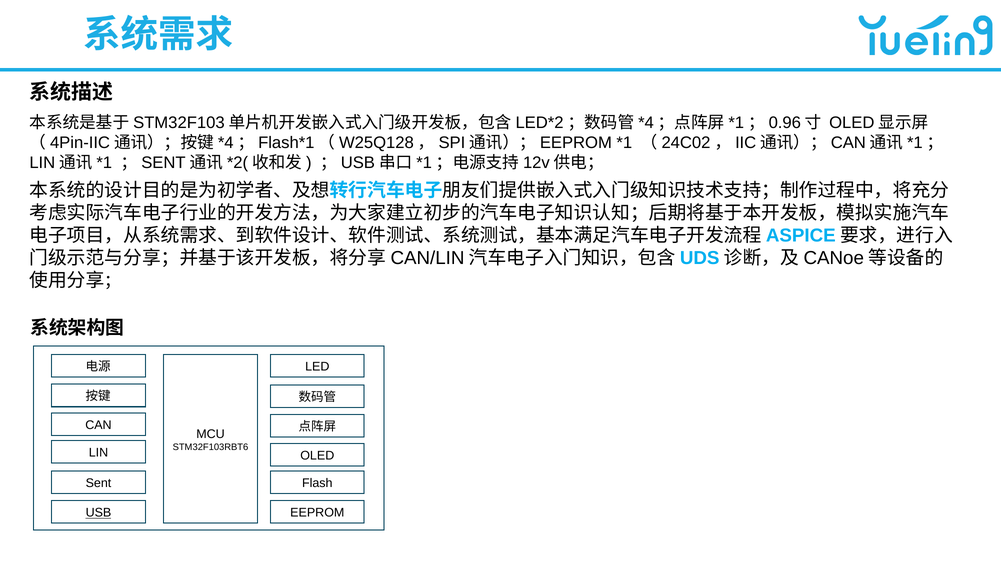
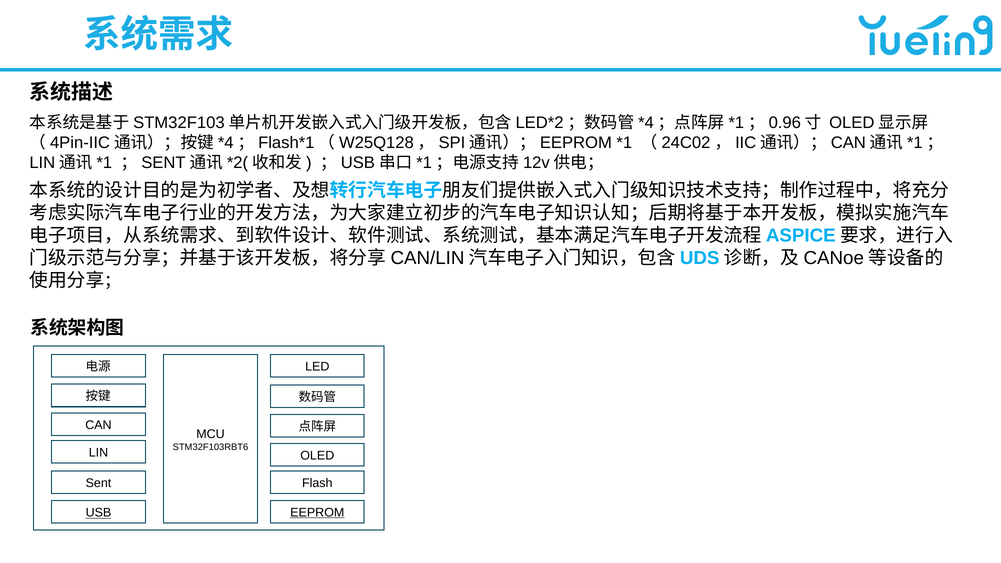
EEPROM underline: none -> present
